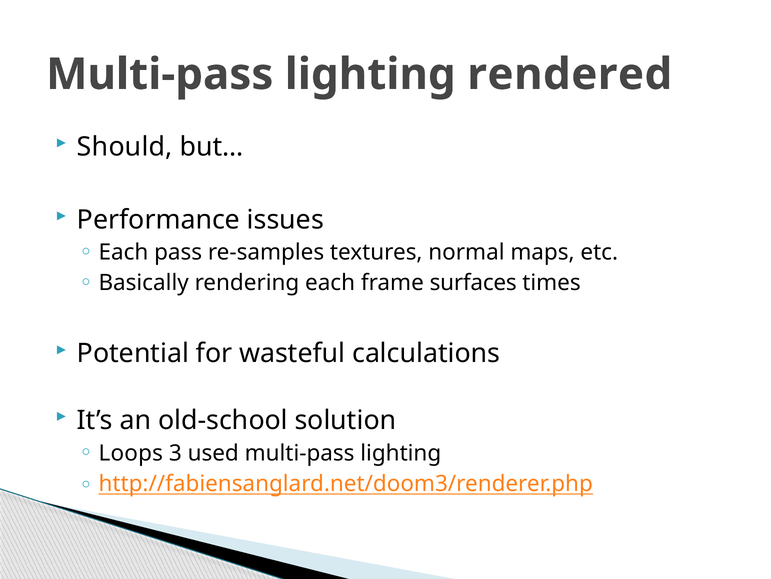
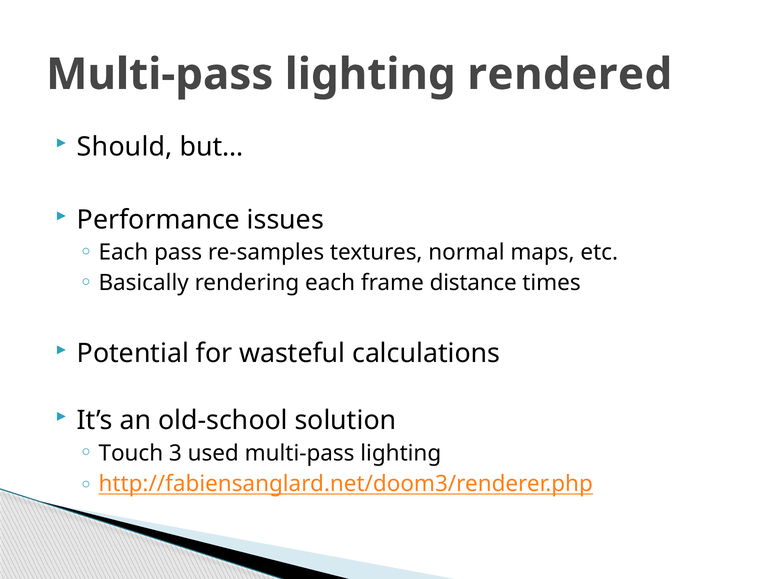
surfaces: surfaces -> distance
Loops: Loops -> Touch
